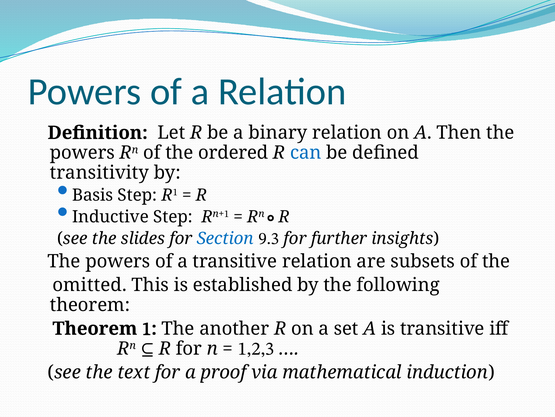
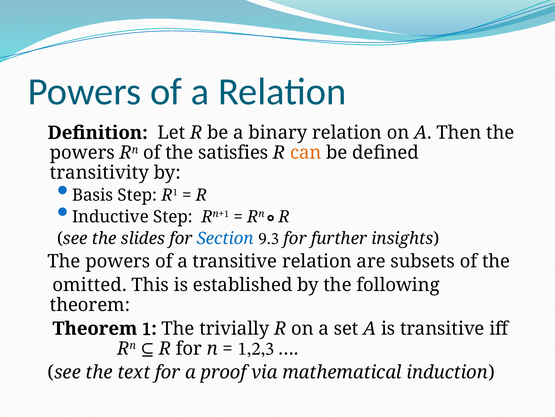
ordered: ordered -> satisfies
can colour: blue -> orange
another: another -> trivially
